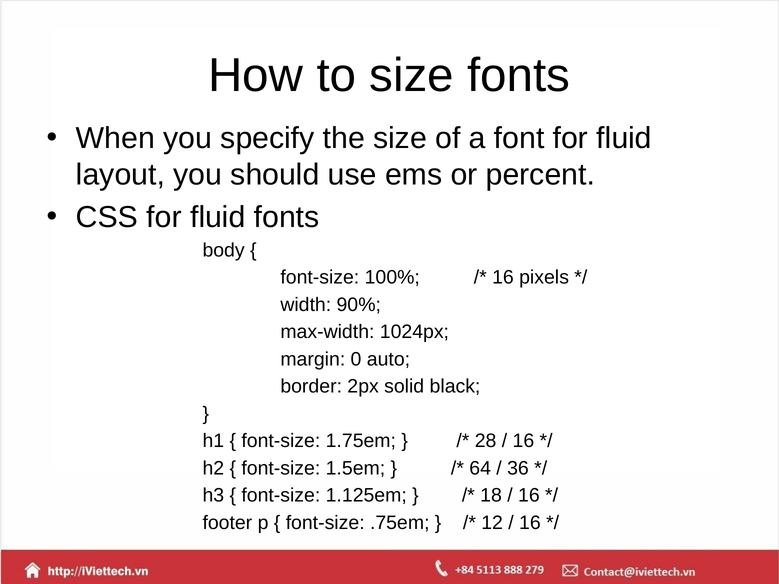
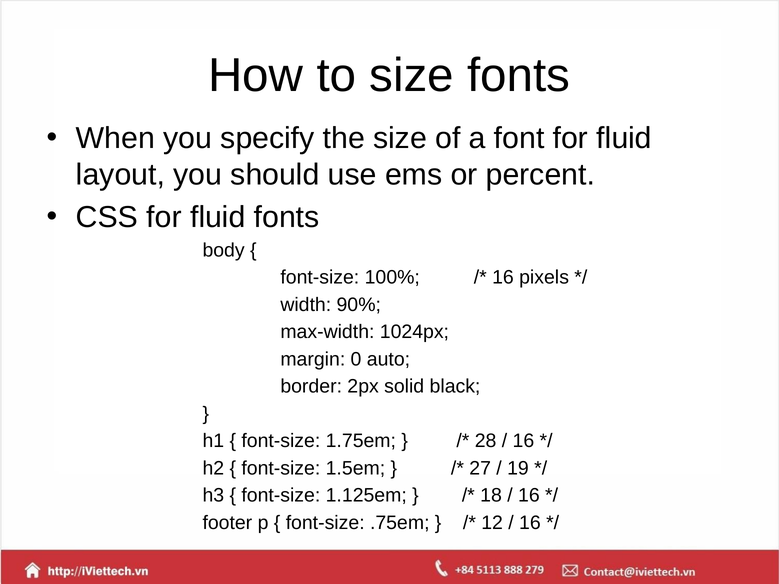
64: 64 -> 27
36: 36 -> 19
